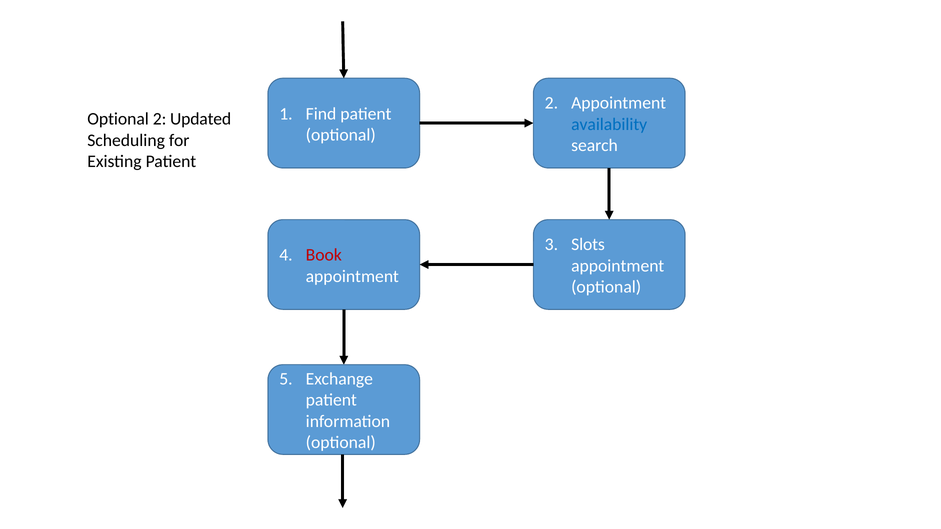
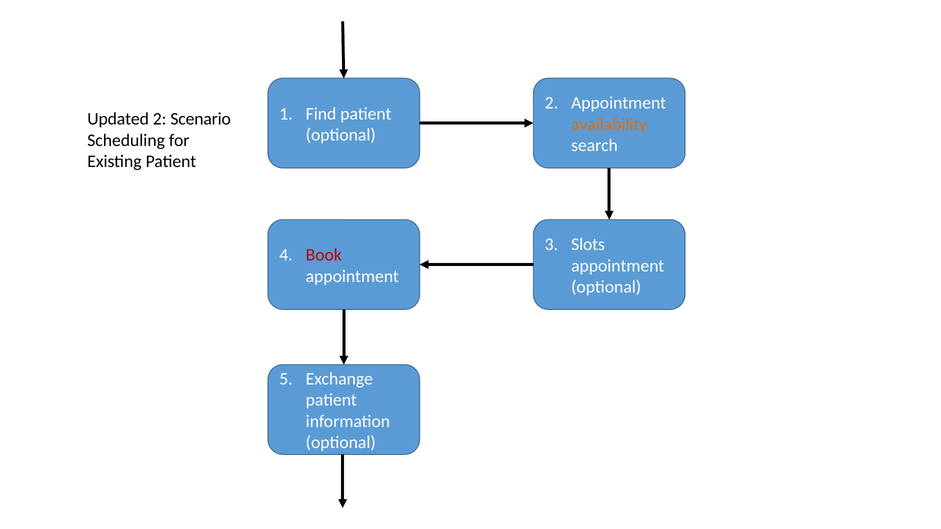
Optional at (118, 119): Optional -> Updated
Updated: Updated -> Scenario
availability colour: blue -> orange
